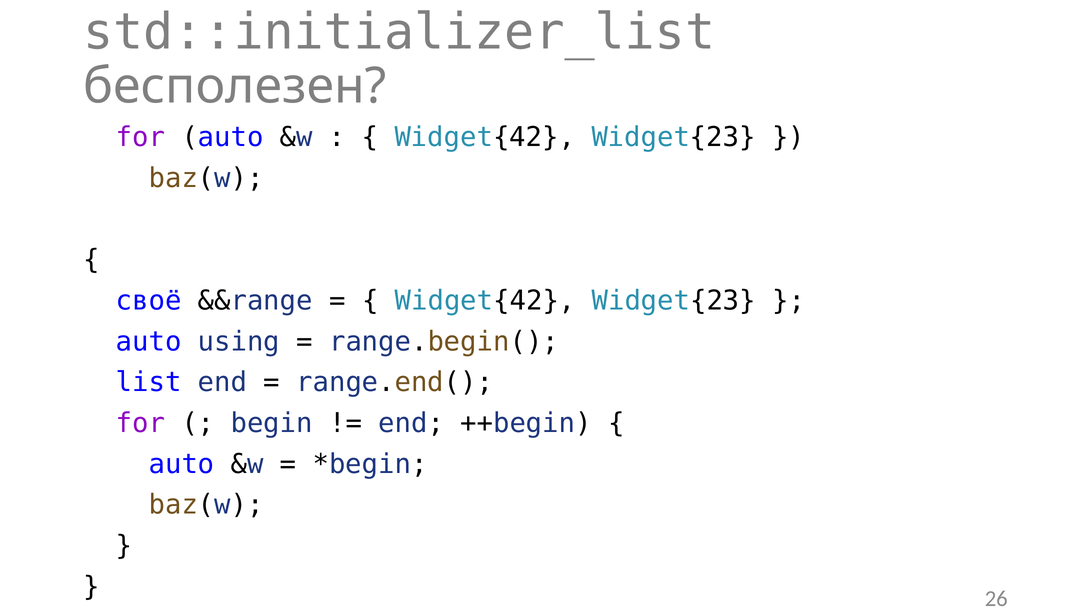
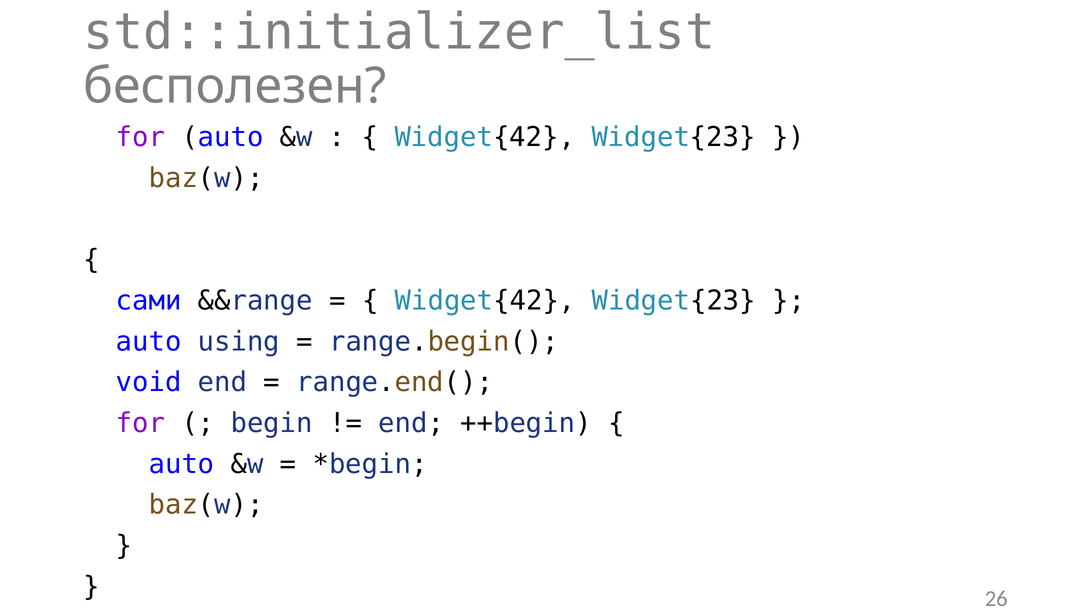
своё: своё -> сами
list: list -> void
